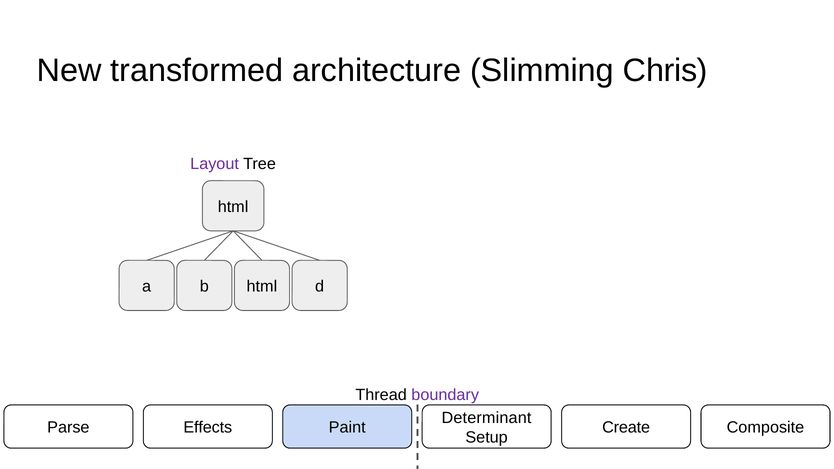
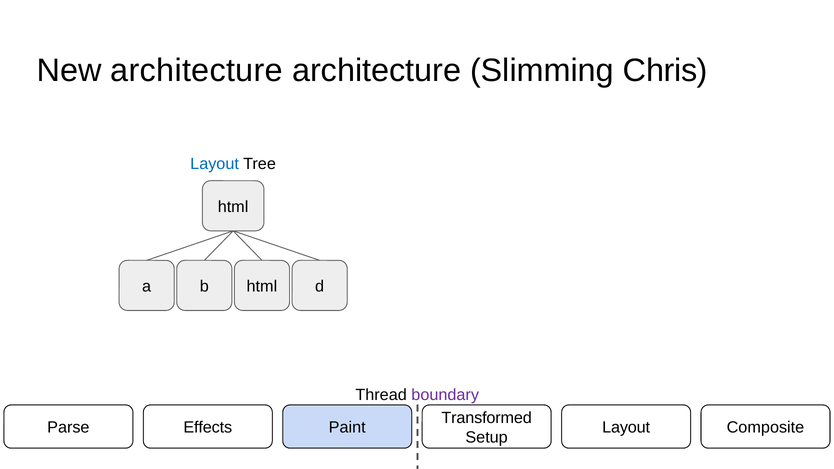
New transformed: transformed -> architecture
Layout at (215, 164) colour: purple -> blue
Determinant: Determinant -> Transformed
Create at (626, 428): Create -> Layout
